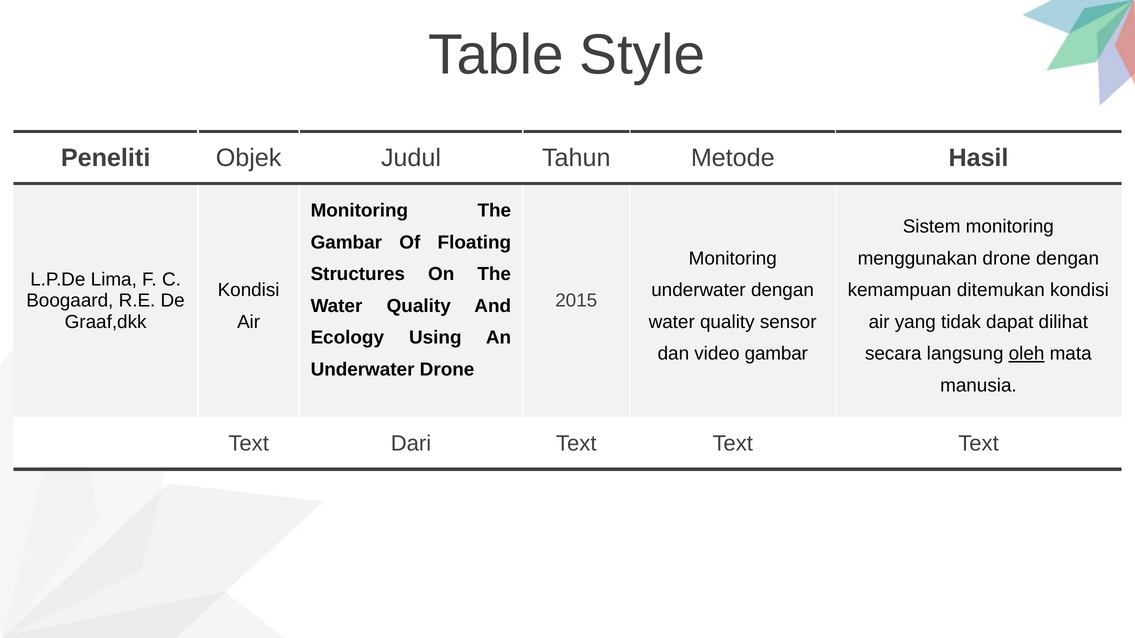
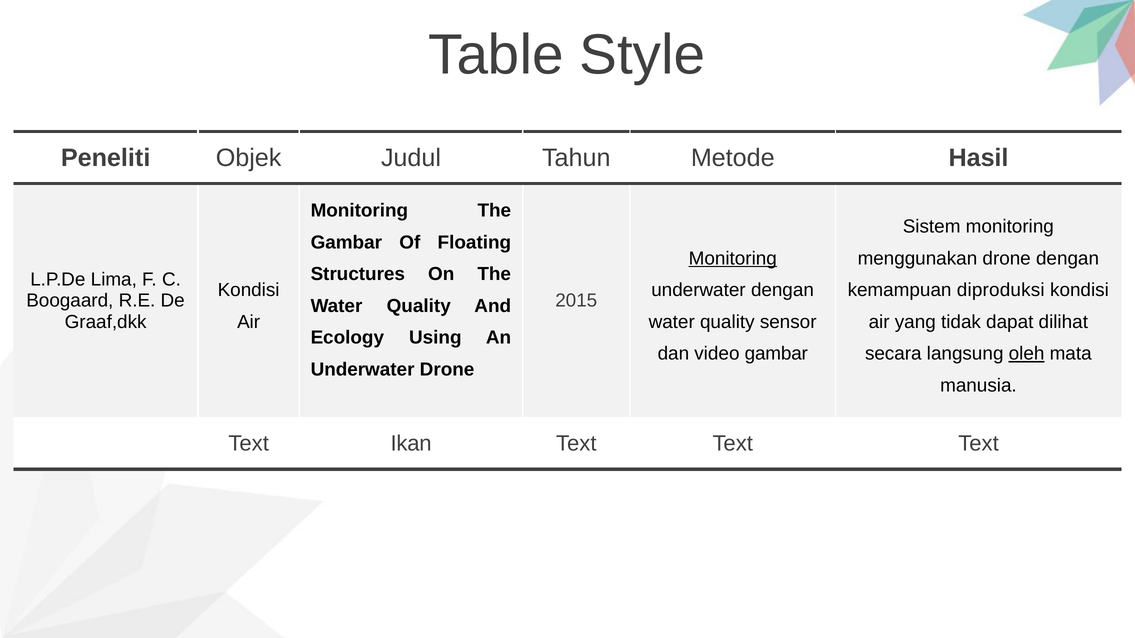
Monitoring at (733, 259) underline: none -> present
ditemukan: ditemukan -> diproduksi
Dari: Dari -> Ikan
